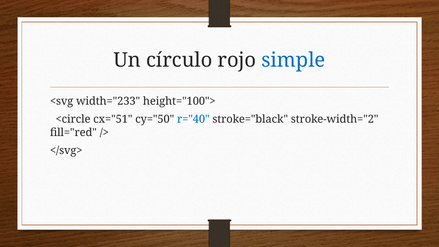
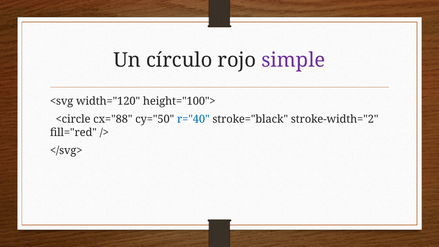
simple colour: blue -> purple
width="233: width="233 -> width="120
cx="51: cx="51 -> cx="88
